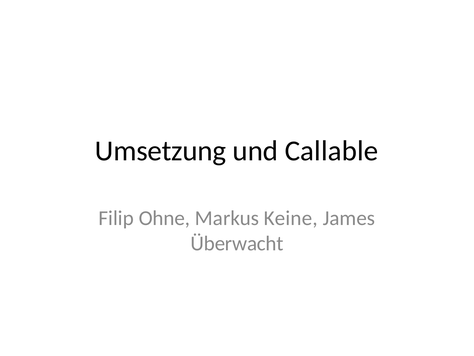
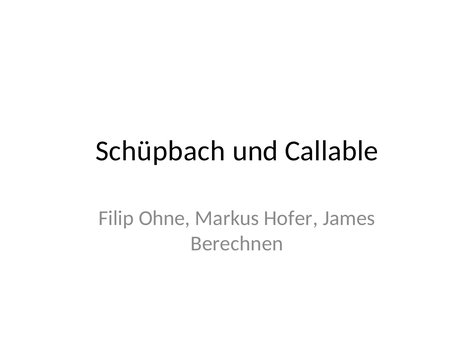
Umsetzung: Umsetzung -> Schüpbach
Keine: Keine -> Hofer
Überwacht: Überwacht -> Berechnen
